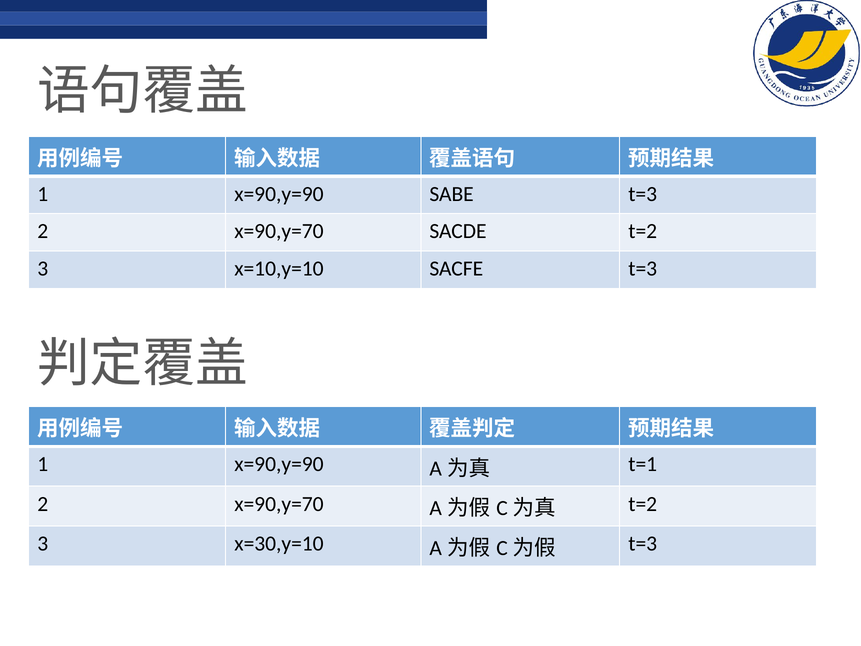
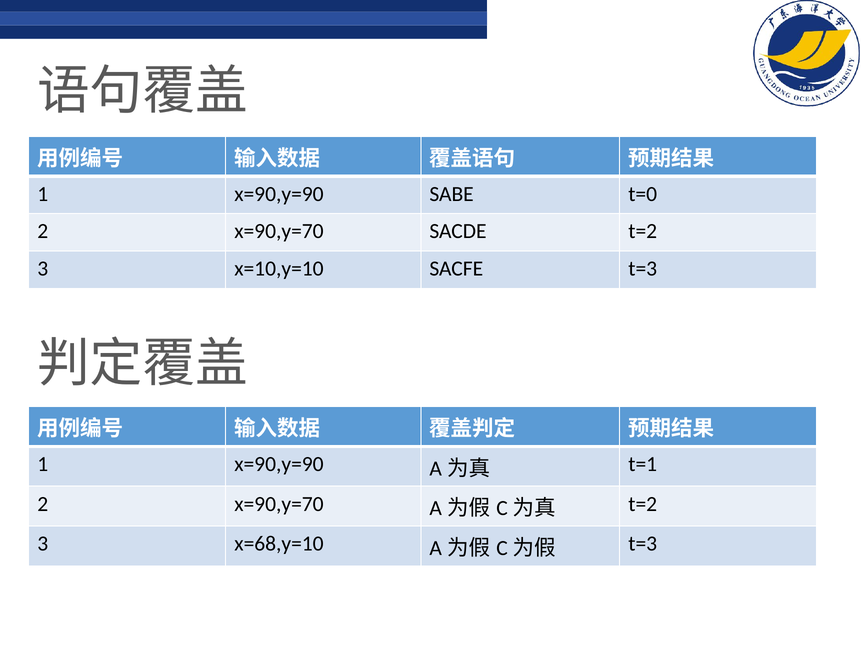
SABE t=3: t=3 -> t=0
x=30,y=10: x=30,y=10 -> x=68,y=10
